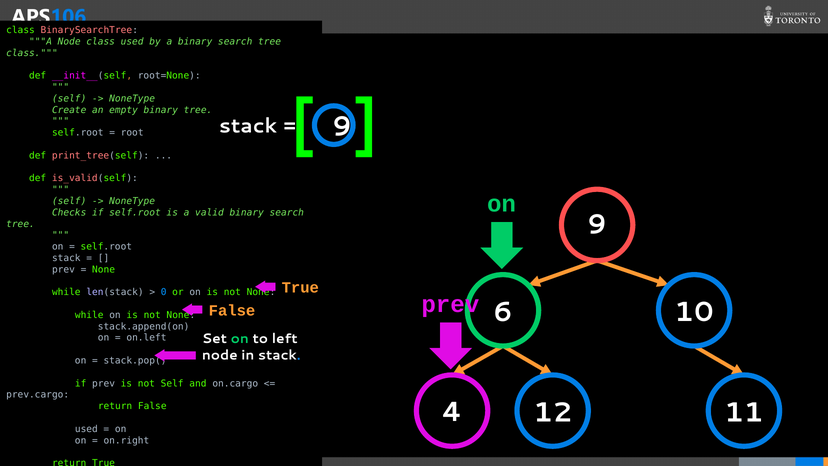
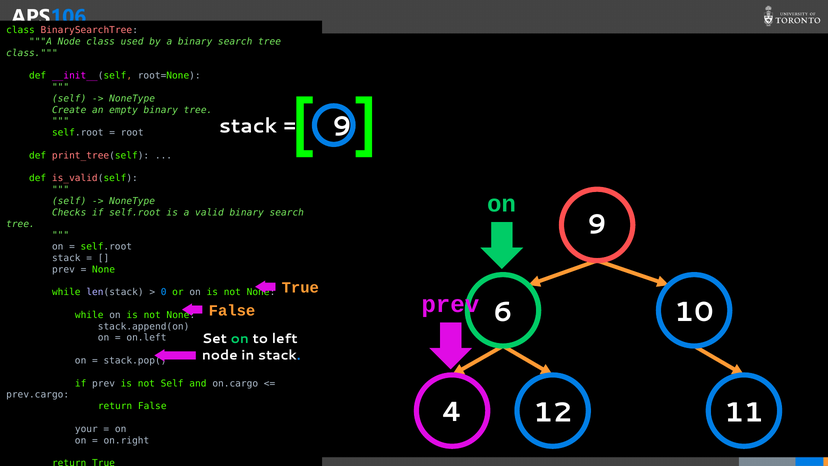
used at (86, 429): used -> your
